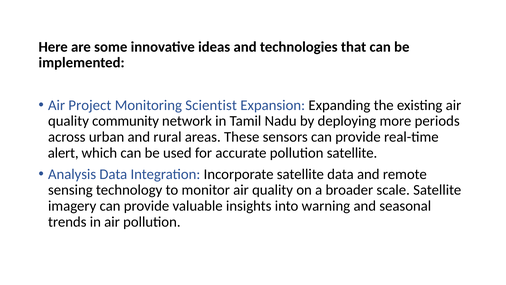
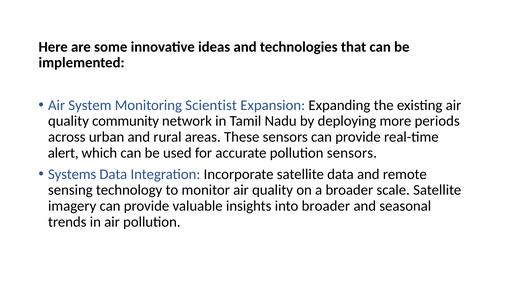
Project: Project -> System
pollution satellite: satellite -> sensors
Analysis: Analysis -> Systems
into warning: warning -> broader
